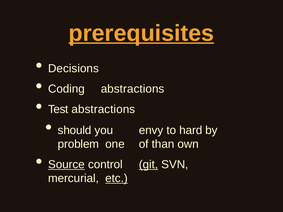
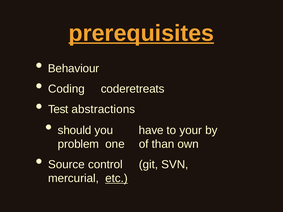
Decisions: Decisions -> Behaviour
Coding abstractions: abstractions -> coderetreats
envy: envy -> have
hard: hard -> your
Source underline: present -> none
git underline: present -> none
